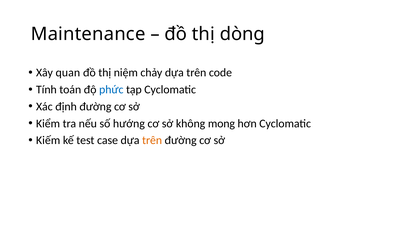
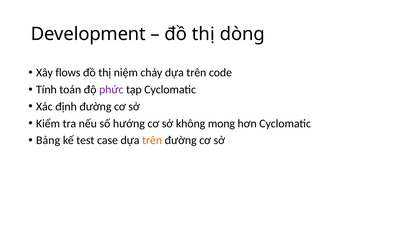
Maintenance: Maintenance -> Development
quan: quan -> flows
phức colour: blue -> purple
Kiếm: Kiếm -> Bảng
